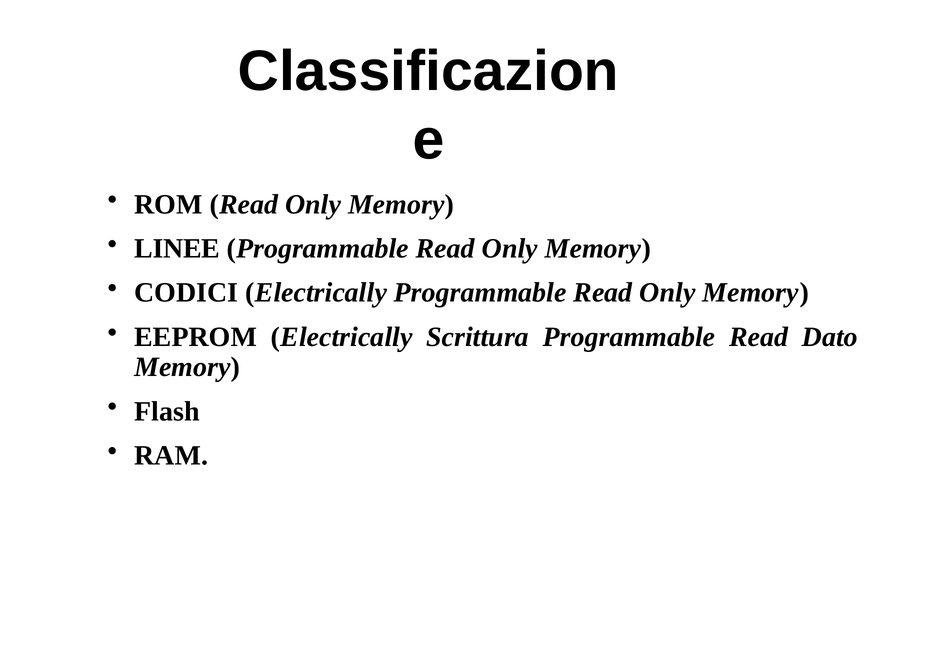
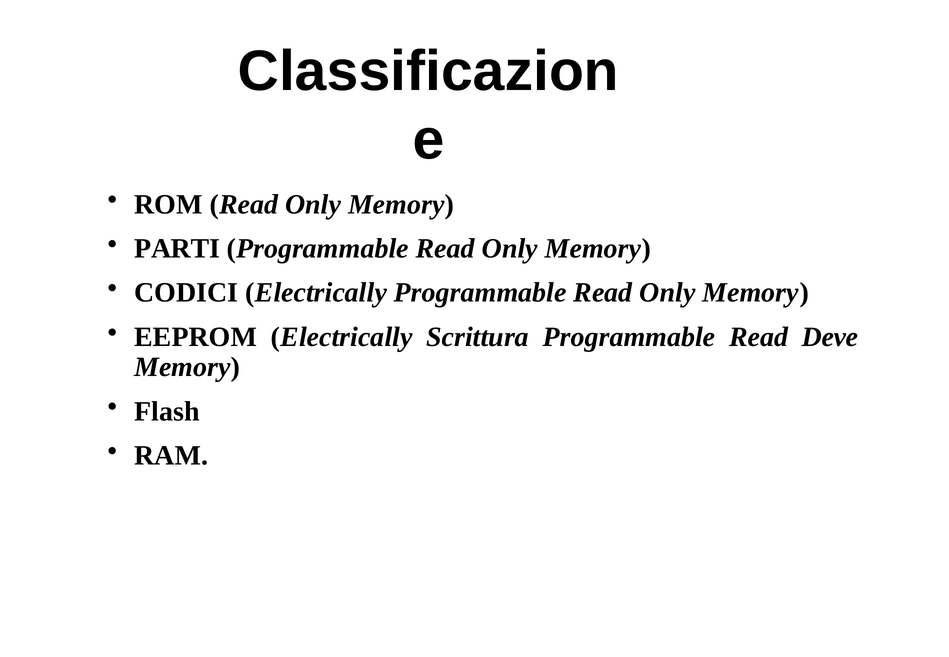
LINEE: LINEE -> PARTI
Dato: Dato -> Deve
